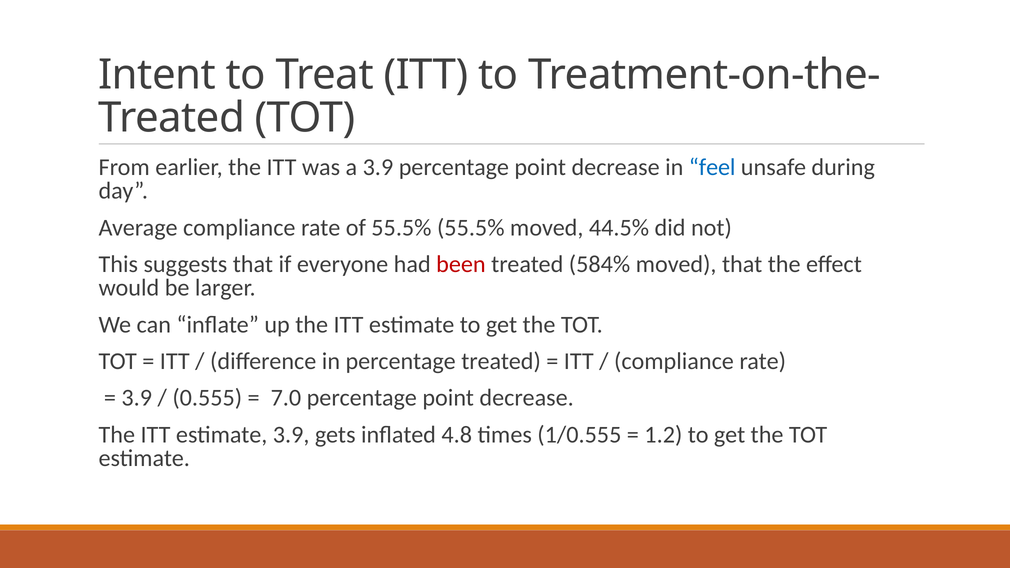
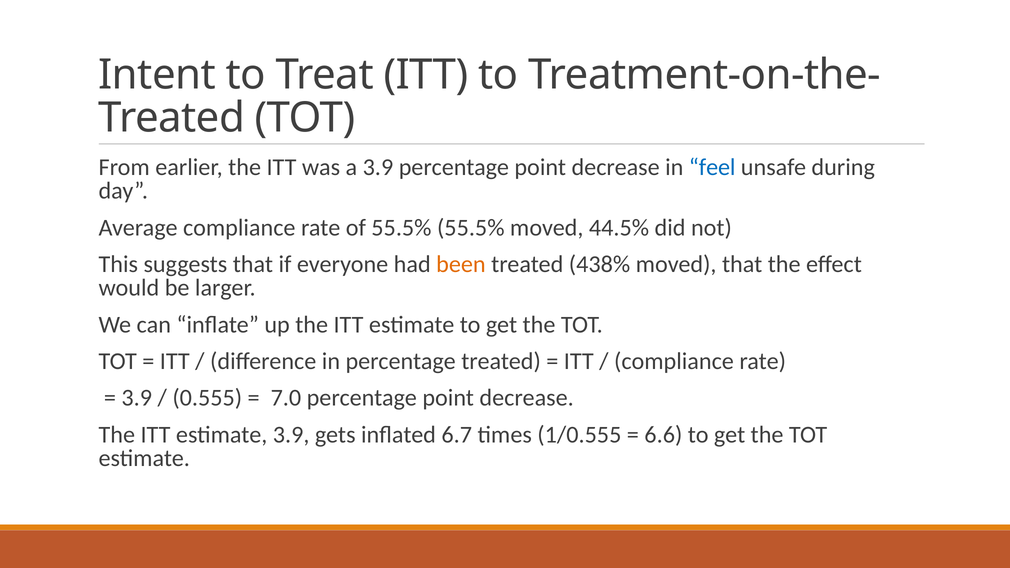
been colour: red -> orange
584%: 584% -> 438%
4.8: 4.8 -> 6.7
1.2: 1.2 -> 6.6
